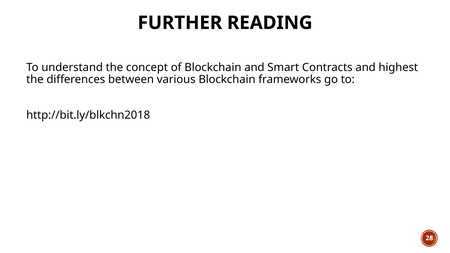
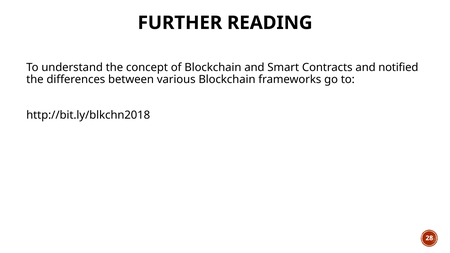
highest: highest -> notified
